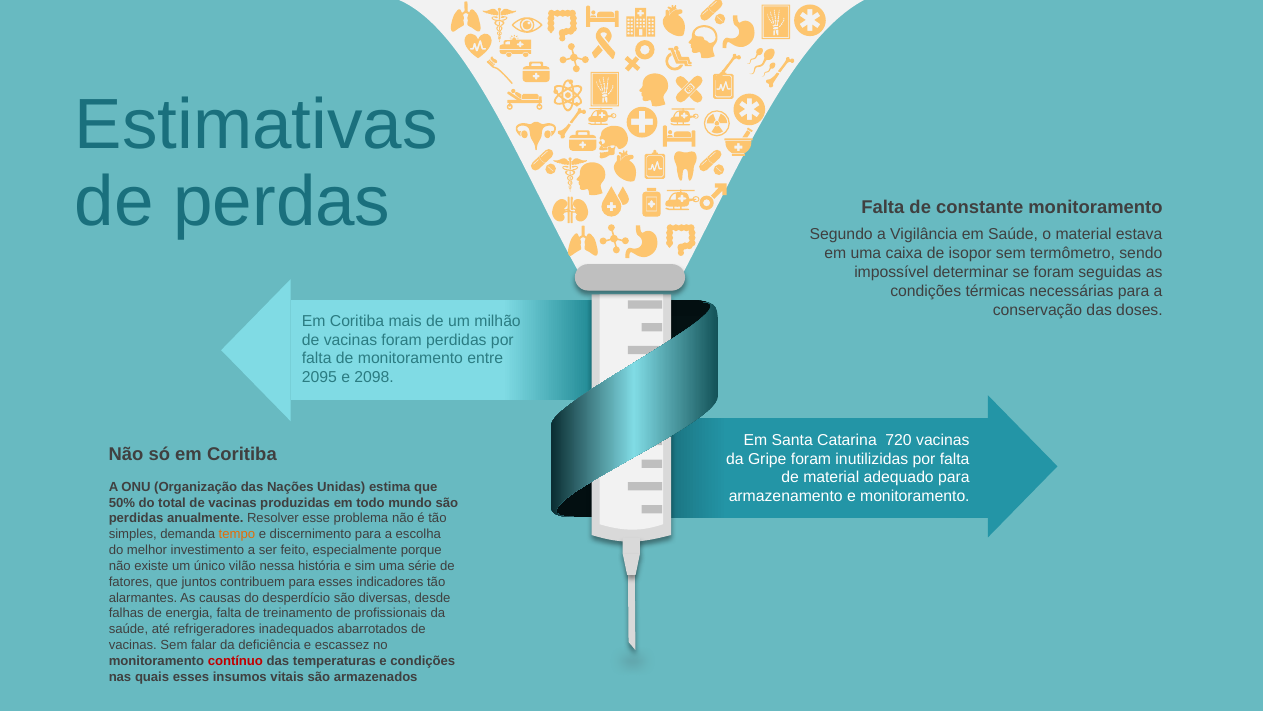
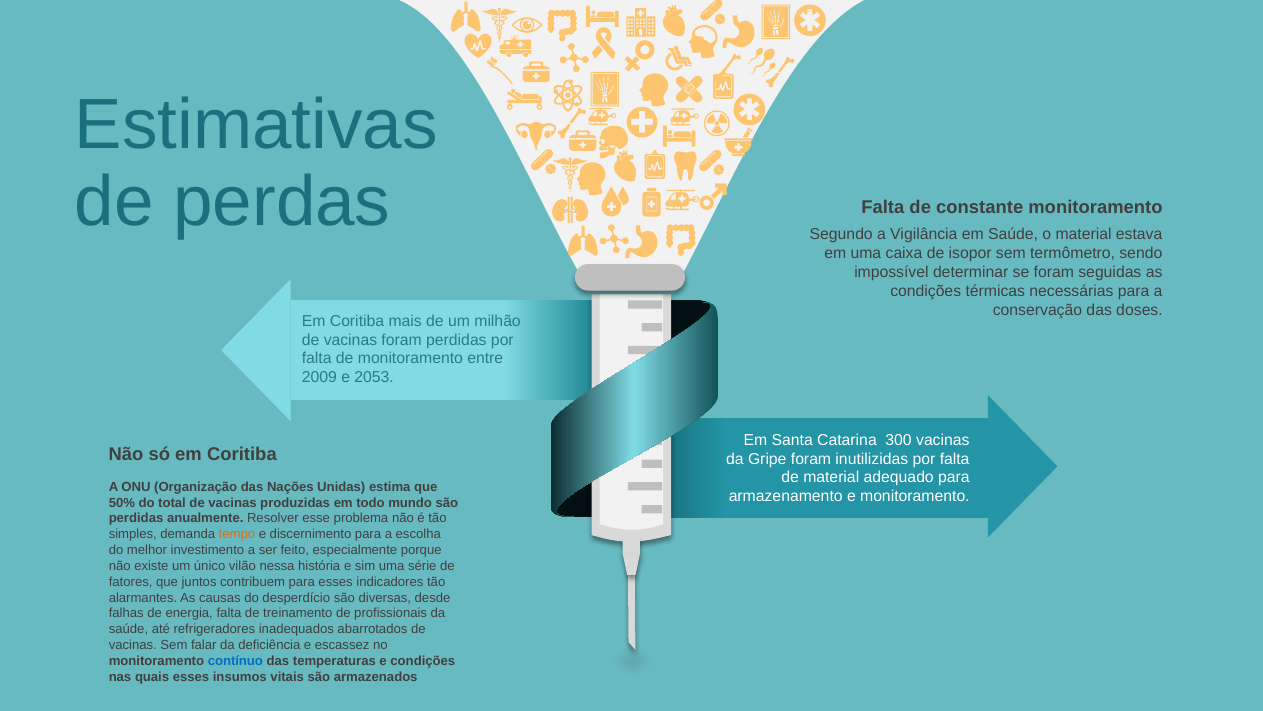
2095: 2095 -> 2009
2098: 2098 -> 2053
720: 720 -> 300
contínuo colour: red -> blue
